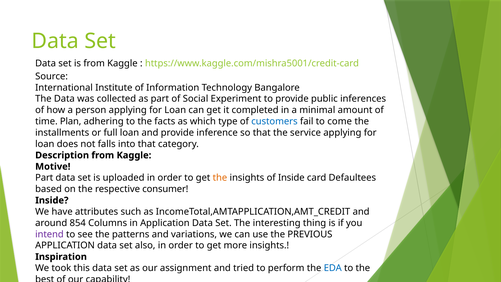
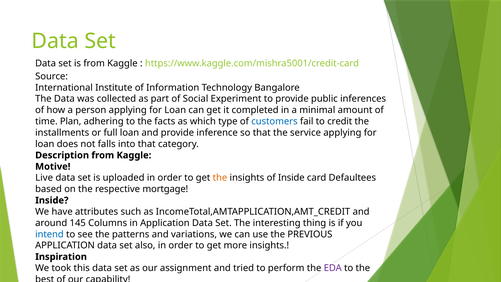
come: come -> credit
Part at (44, 178): Part -> Live
consumer: consumer -> mortgage
854: 854 -> 145
intend colour: purple -> blue
EDA colour: blue -> purple
